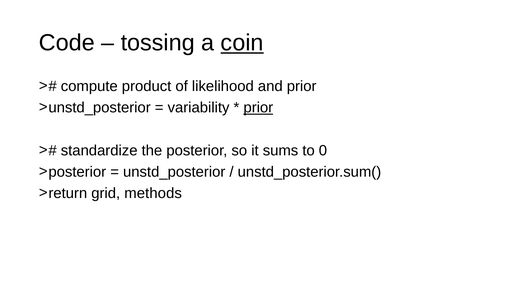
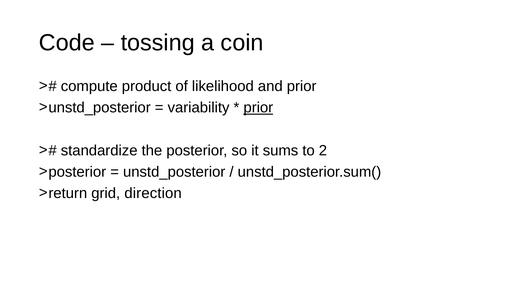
coin underline: present -> none
0: 0 -> 2
methods: methods -> direction
